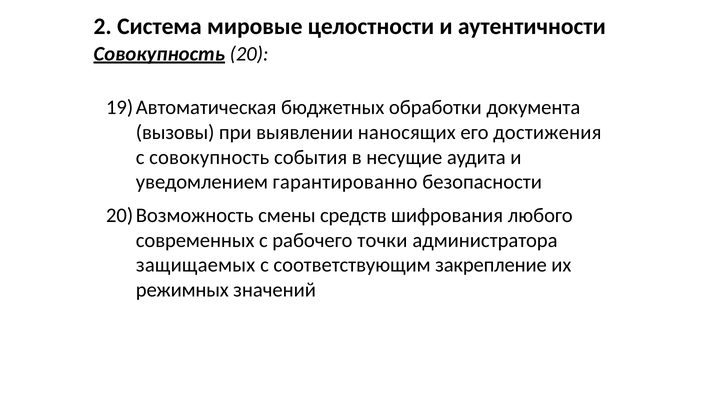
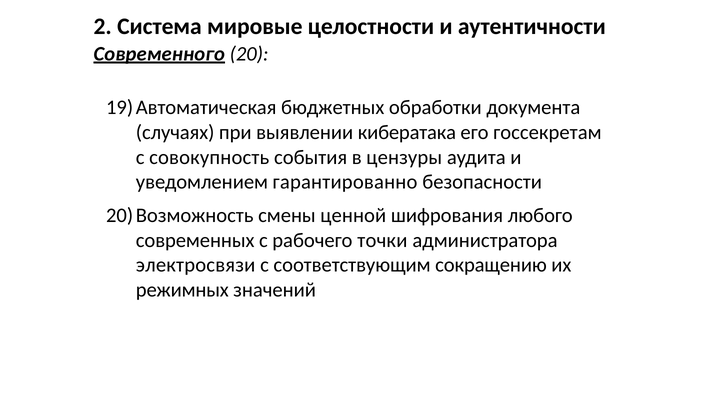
Совокупность at (159, 54): Совокупность -> Современного
вызовы: вызовы -> случаях
наносящих: наносящих -> кибератака
достижения: достижения -> госсекретам
несущие: несущие -> цензуры
средств: средств -> ценной
защищаемых: защищаемых -> электросвязи
закрепление: закрепление -> сокращению
